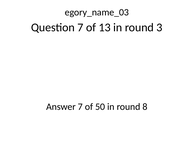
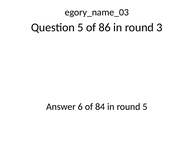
Question 7: 7 -> 5
13: 13 -> 86
Answer 7: 7 -> 6
50: 50 -> 84
round 8: 8 -> 5
